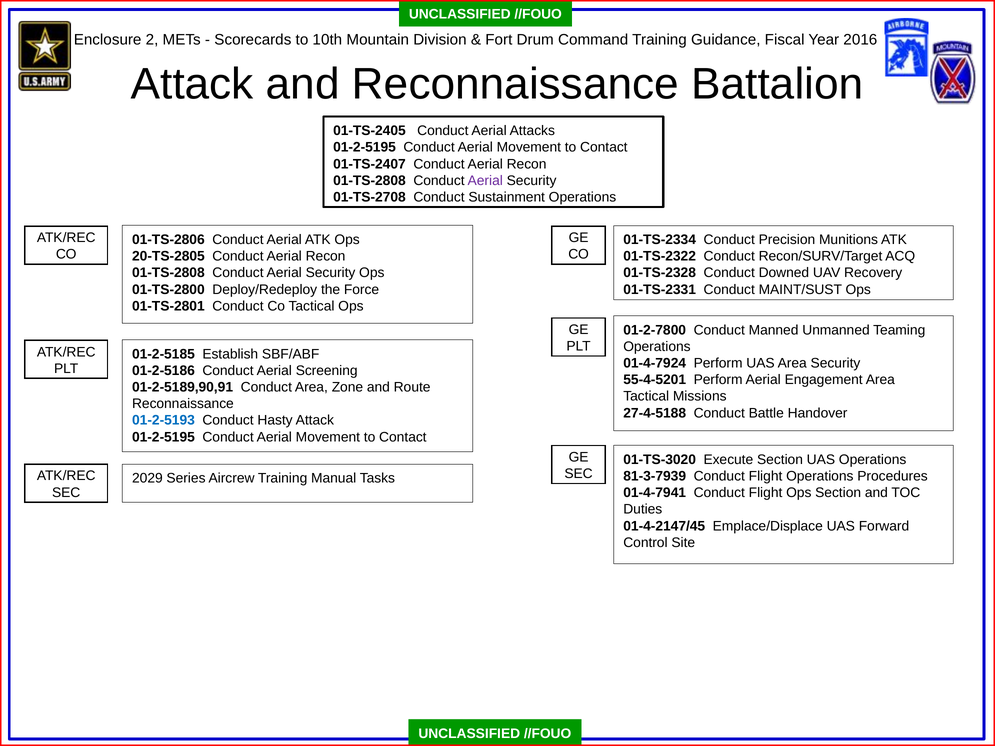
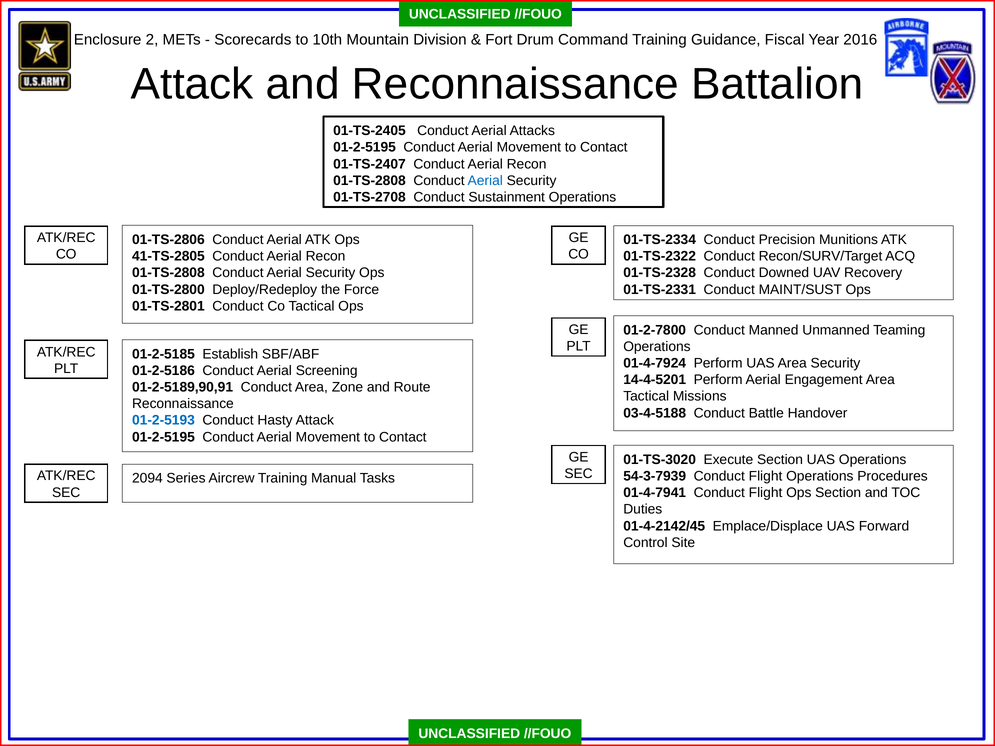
Aerial at (485, 181) colour: purple -> blue
20-TS-2805: 20-TS-2805 -> 41-TS-2805
55-4-5201: 55-4-5201 -> 14-4-5201
27-4-5188: 27-4-5188 -> 03-4-5188
81-3-7939: 81-3-7939 -> 54-3-7939
2029: 2029 -> 2094
01-4-2147/45: 01-4-2147/45 -> 01-4-2142/45
